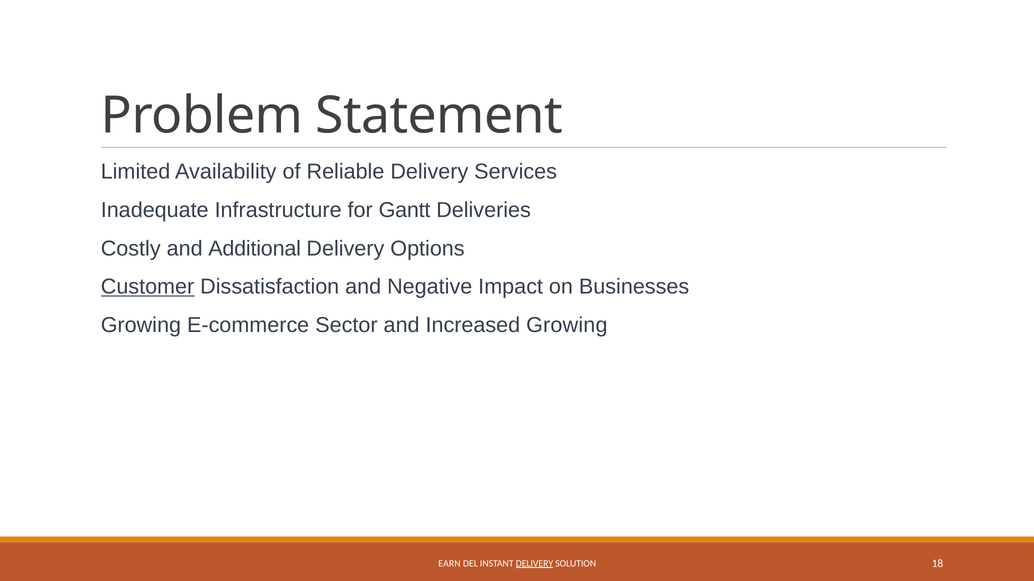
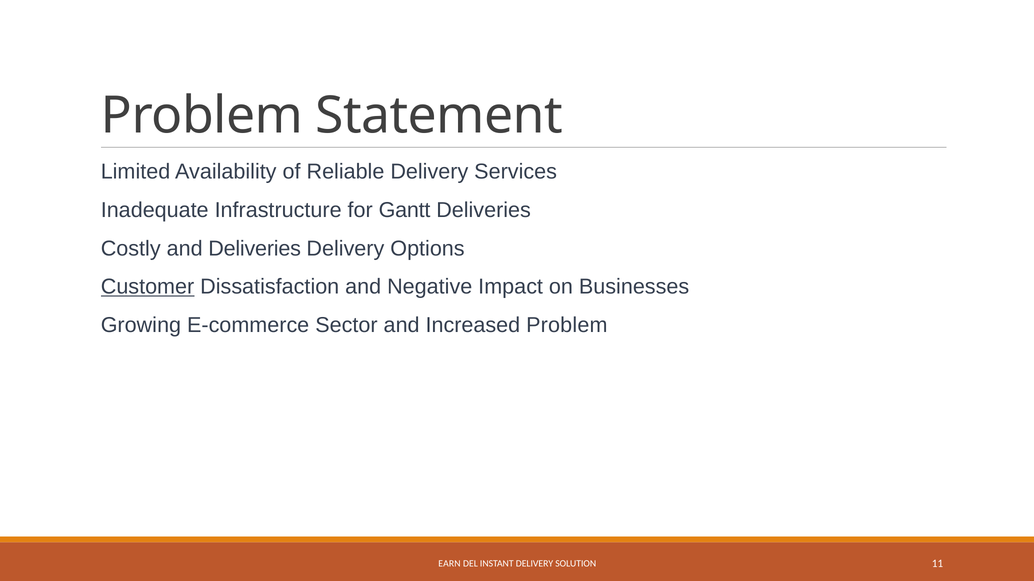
and Additional: Additional -> Deliveries
Increased Growing: Growing -> Problem
DELIVERY at (534, 564) underline: present -> none
18: 18 -> 11
